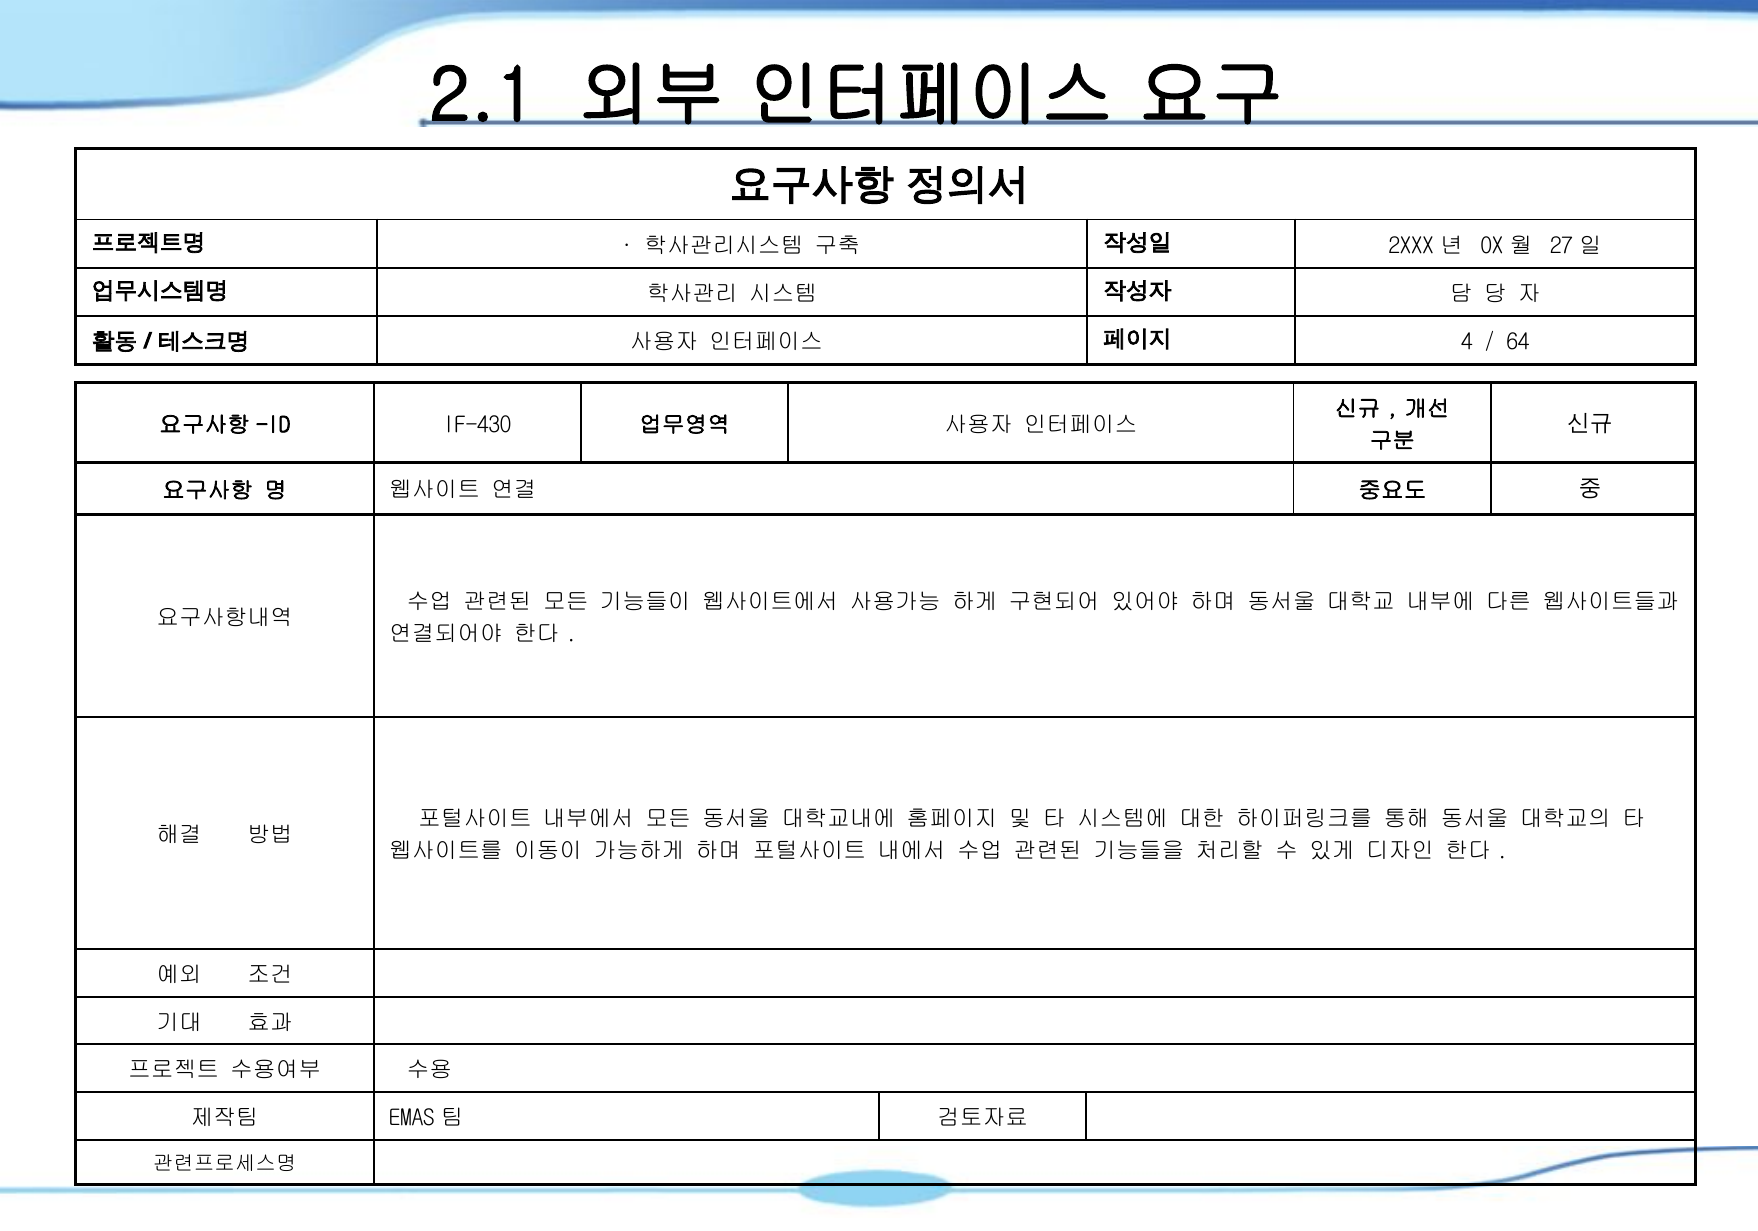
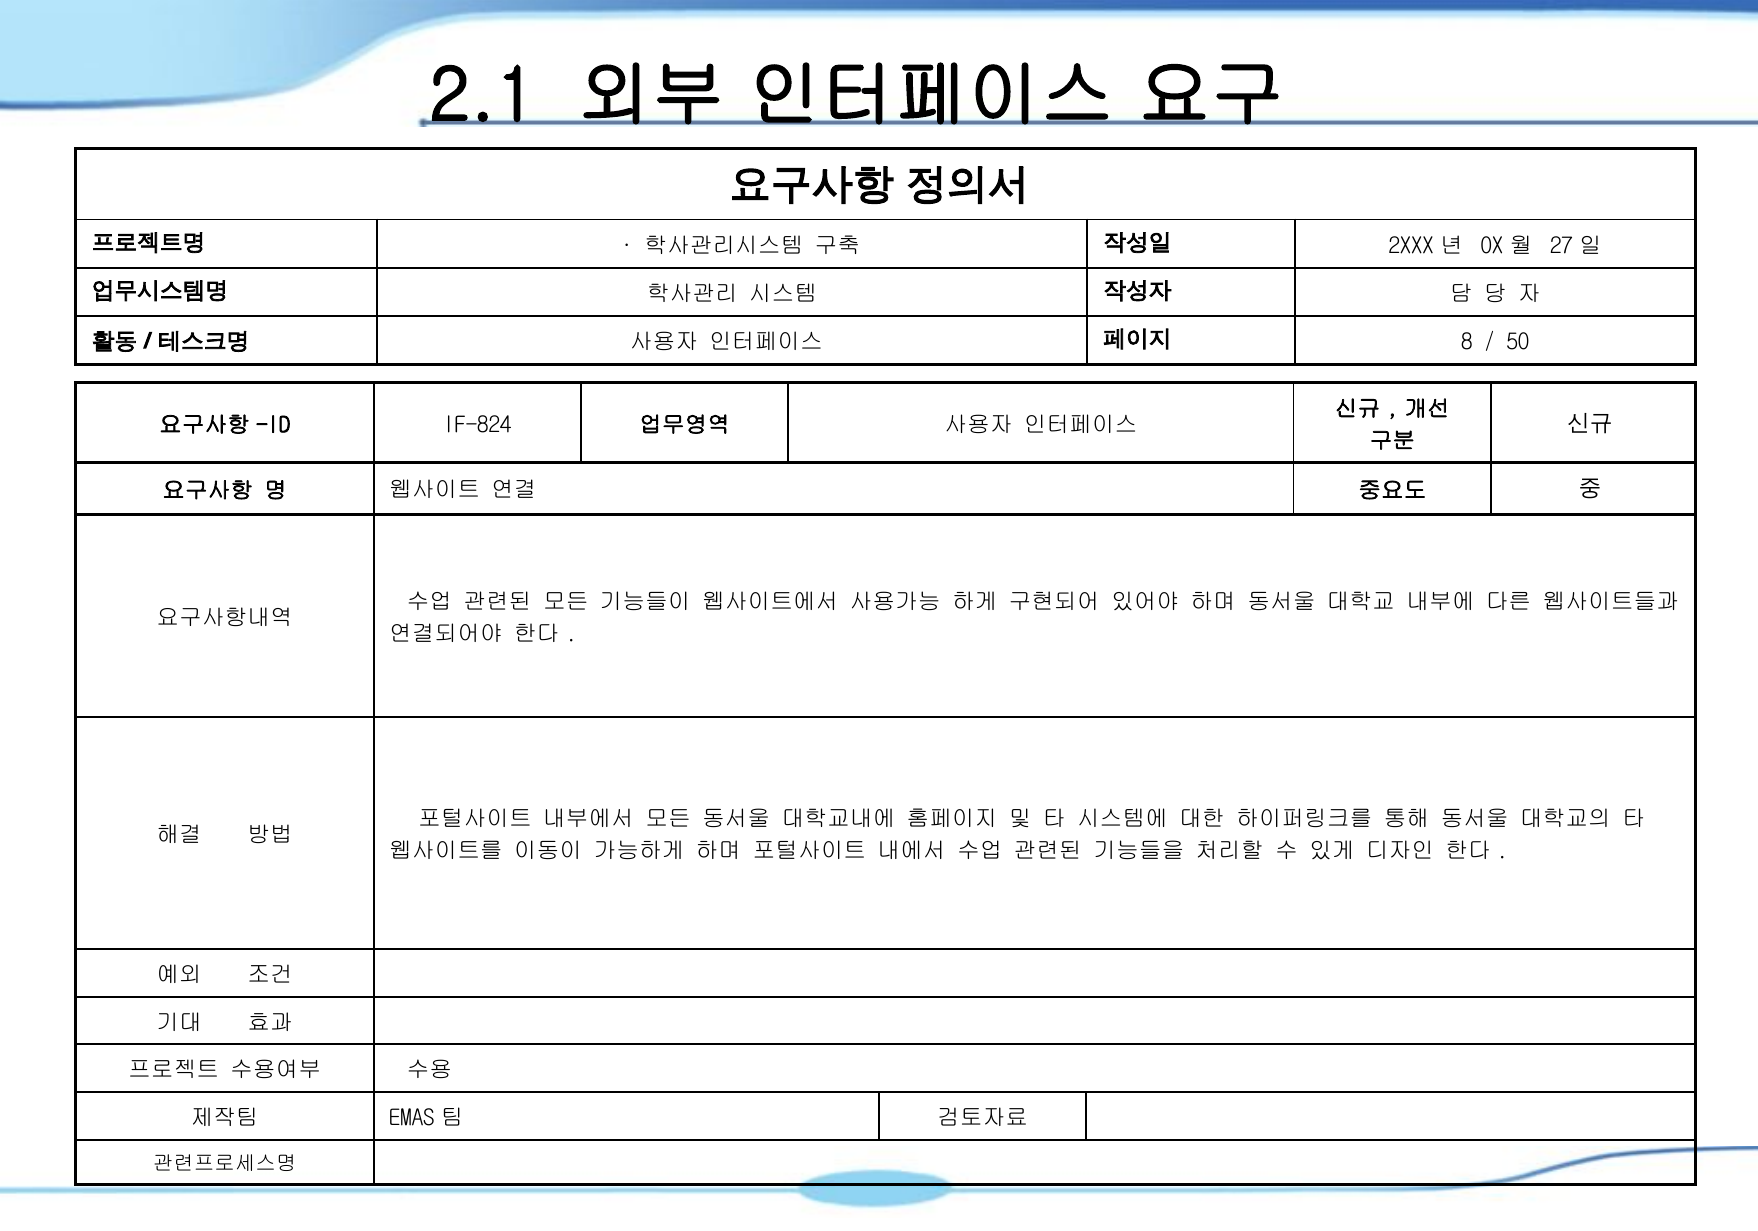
4: 4 -> 8
64: 64 -> 50
IF-430: IF-430 -> IF-824
